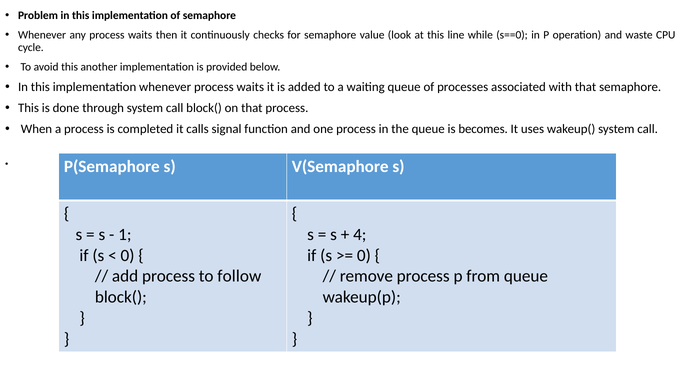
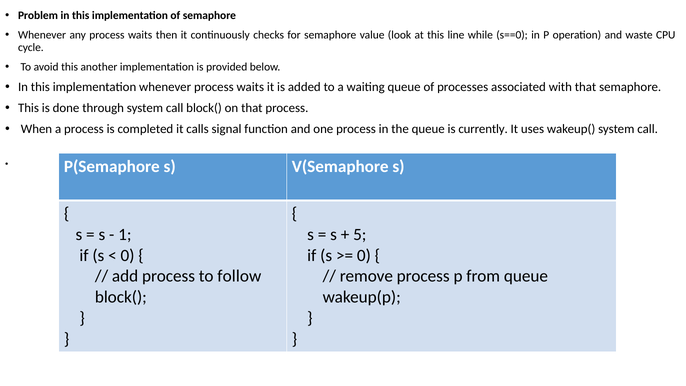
becomes: becomes -> currently
4: 4 -> 5
